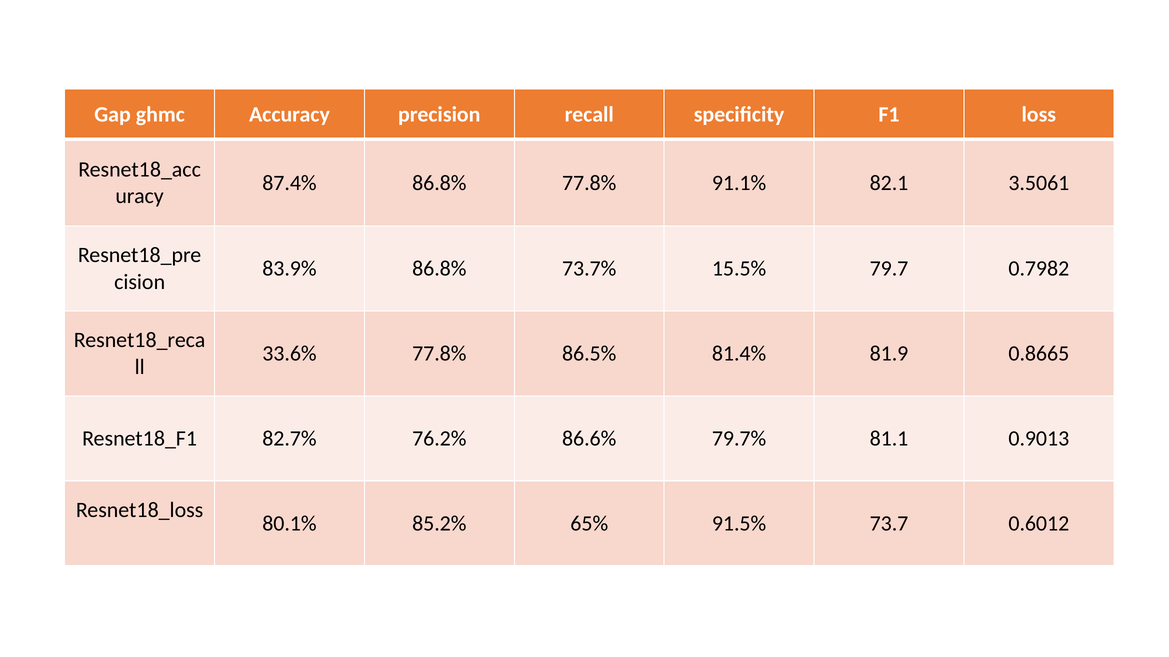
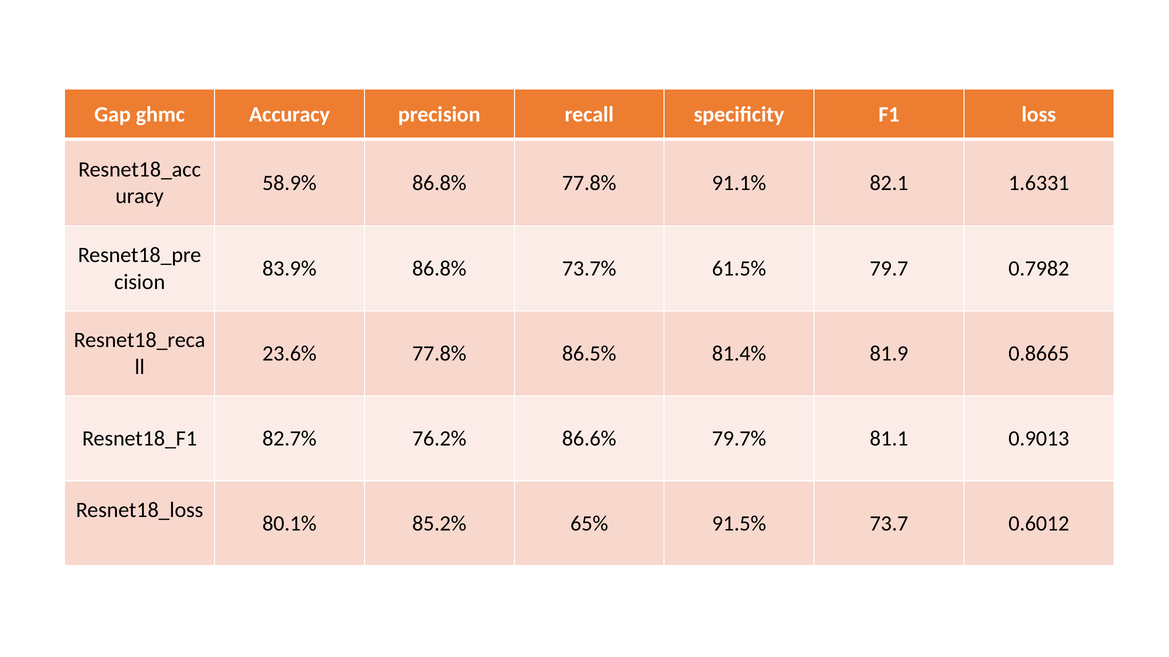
87.4%: 87.4% -> 58.9%
3.5061: 3.5061 -> 1.6331
15.5%: 15.5% -> 61.5%
33.6%: 33.6% -> 23.6%
